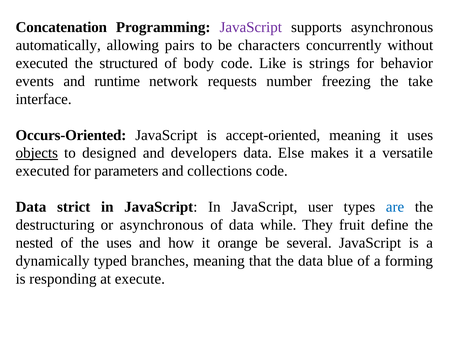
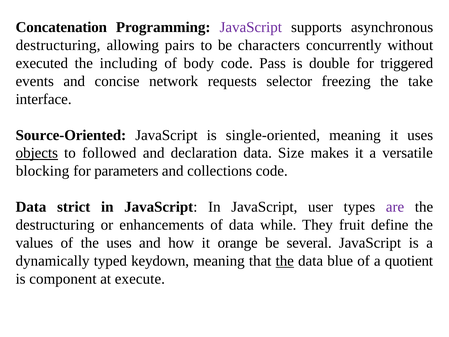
automatically at (58, 45): automatically -> destructuring
structured: structured -> including
Like: Like -> Pass
strings: strings -> double
behavior: behavior -> triggered
runtime: runtime -> concise
number: number -> selector
Occurs-Oriented: Occurs-Oriented -> Source-Oriented
accept-oriented: accept-oriented -> single-oriented
designed: designed -> followed
developers: developers -> declaration
Else: Else -> Size
executed at (43, 171): executed -> blocking
are colour: blue -> purple
or asynchronous: asynchronous -> enhancements
nested: nested -> values
branches: branches -> keydown
the at (285, 261) underline: none -> present
forming: forming -> quotient
responding: responding -> component
